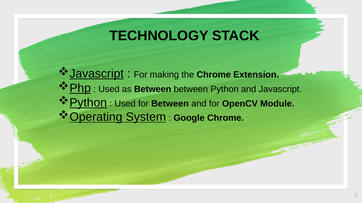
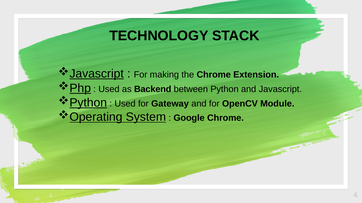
as Between: Between -> Backend
for Between: Between -> Gateway
